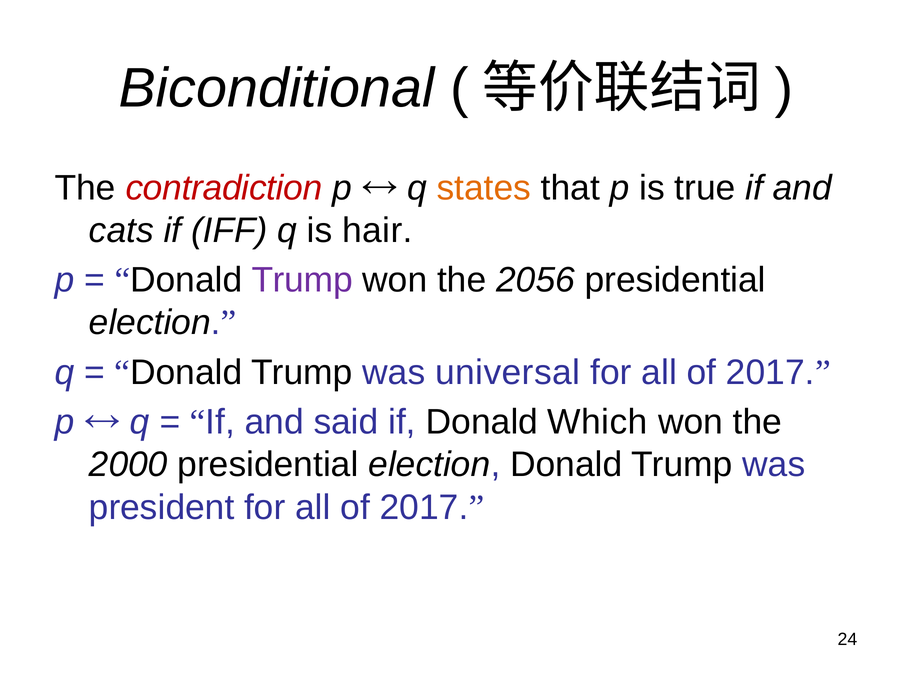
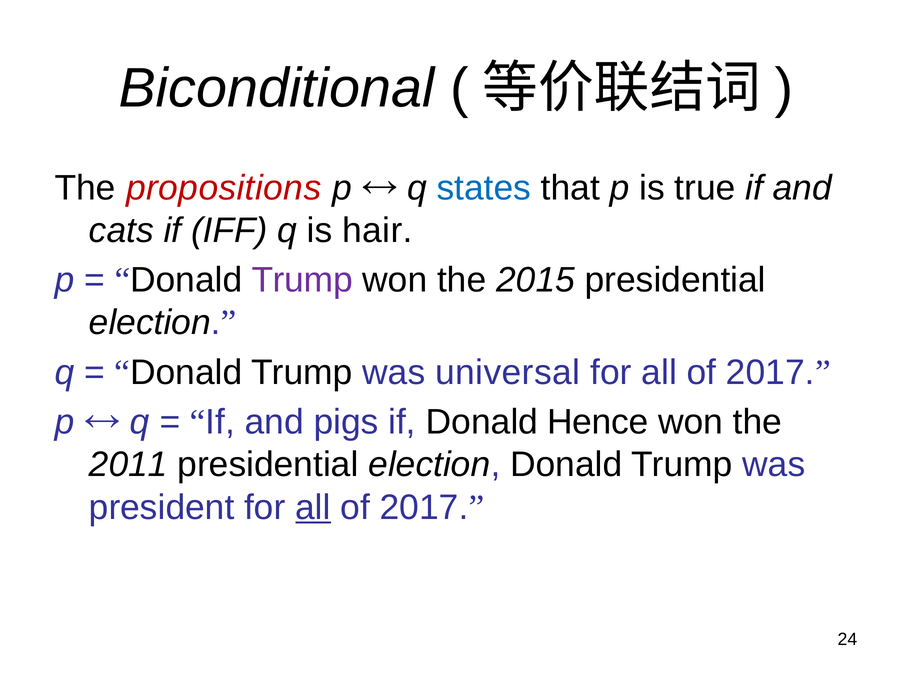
contradiction: contradiction -> propositions
states colour: orange -> blue
2056: 2056 -> 2015
said: said -> pigs
Which: Which -> Hence
2000: 2000 -> 2011
all at (313, 507) underline: none -> present
